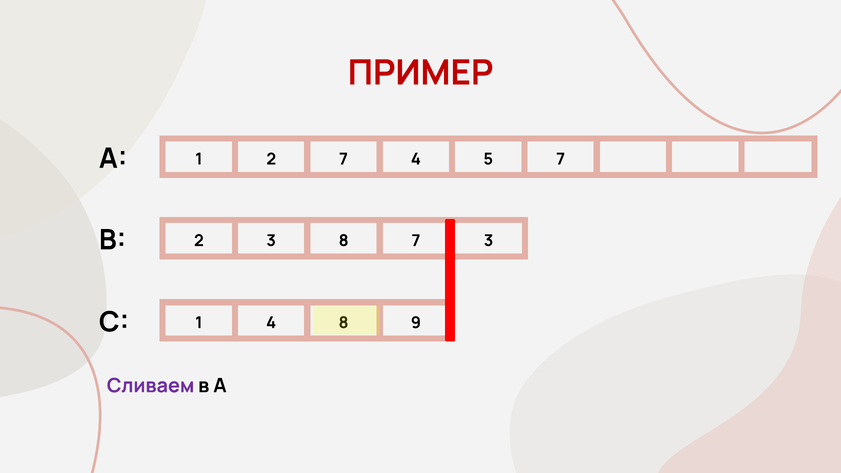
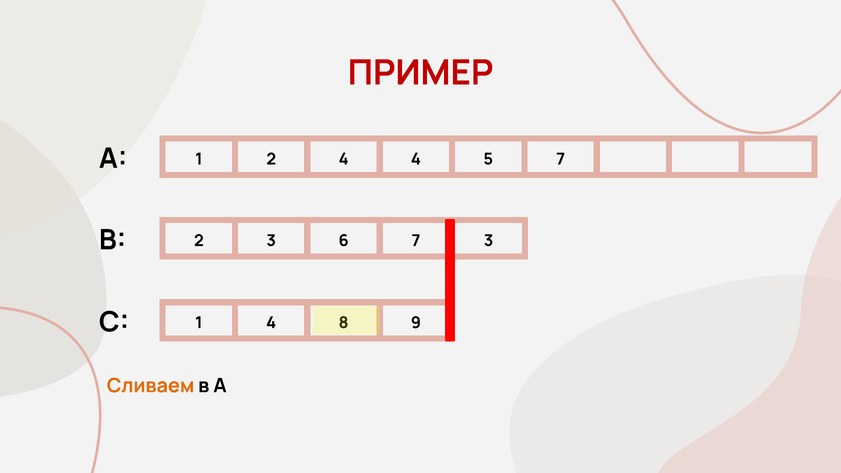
2 7: 7 -> 4
3 8: 8 -> 6
Сливаем colour: purple -> orange
